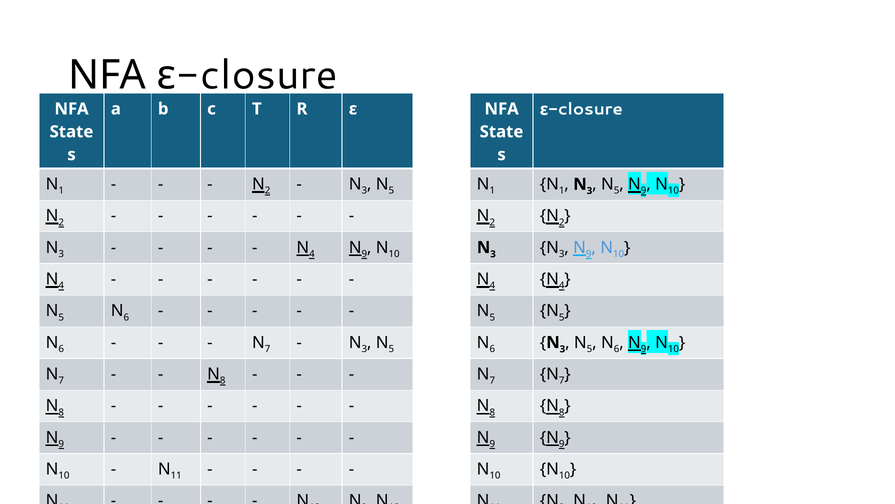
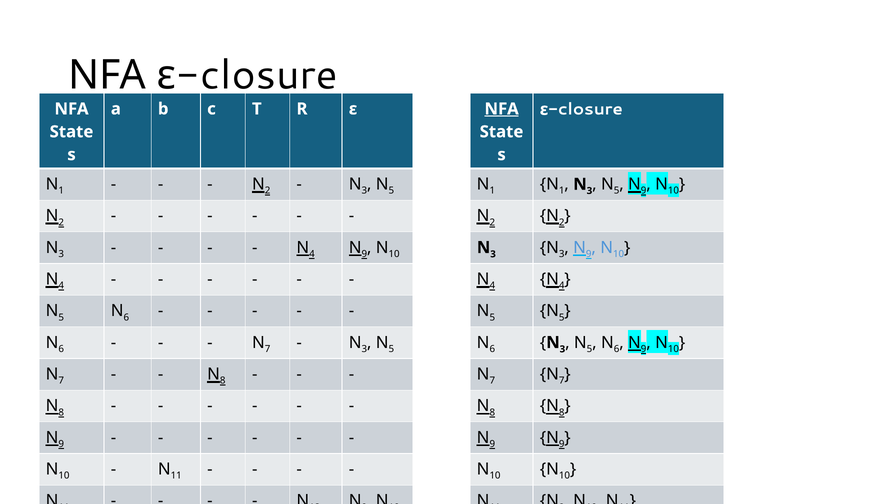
NFA at (502, 109) underline: none -> present
